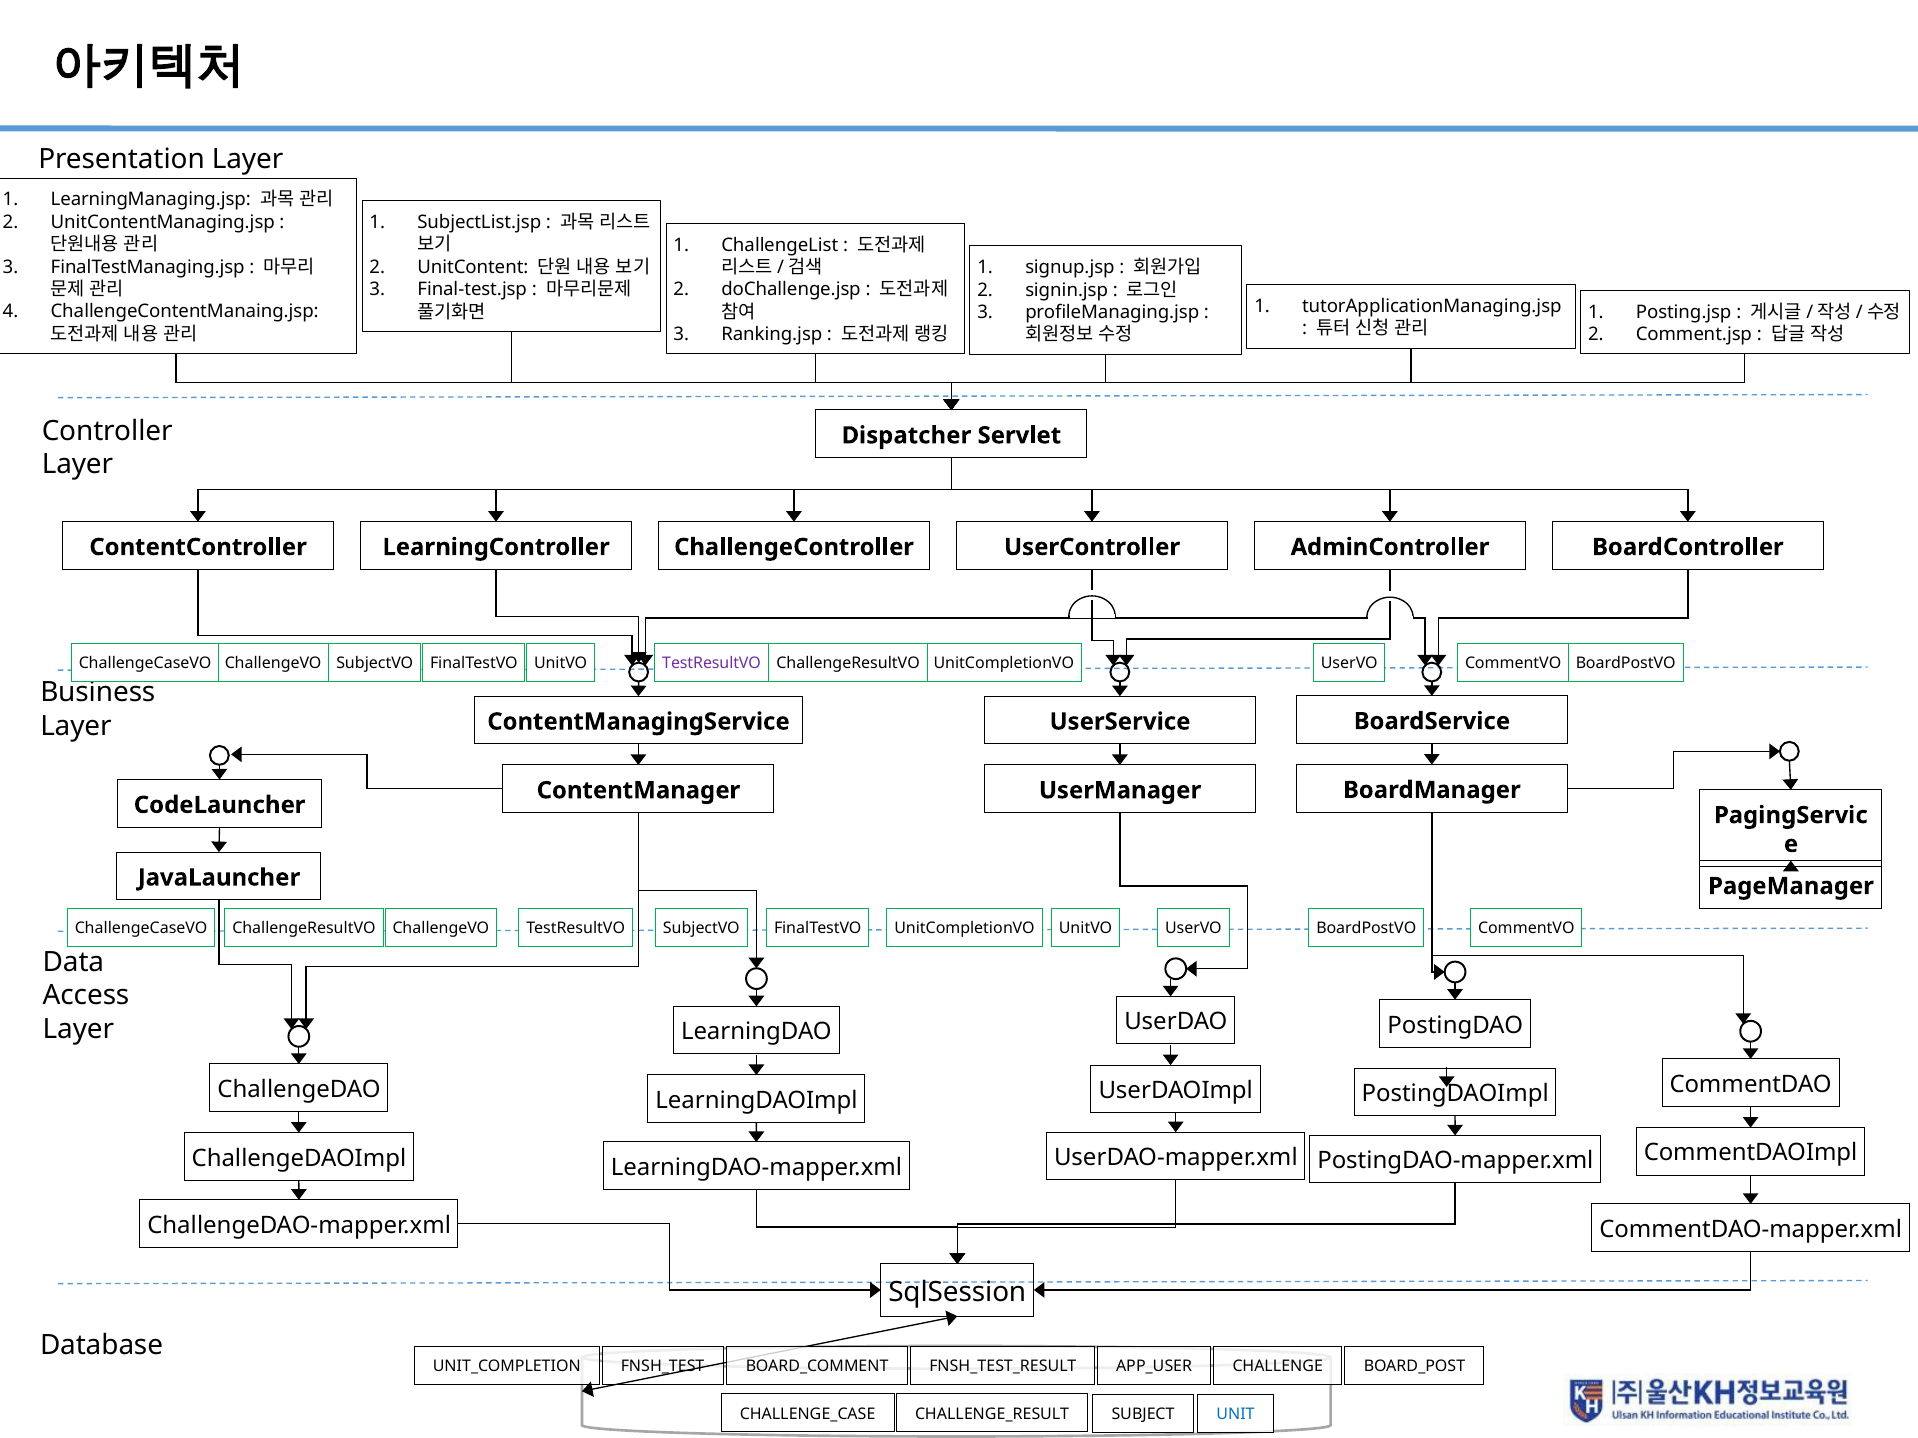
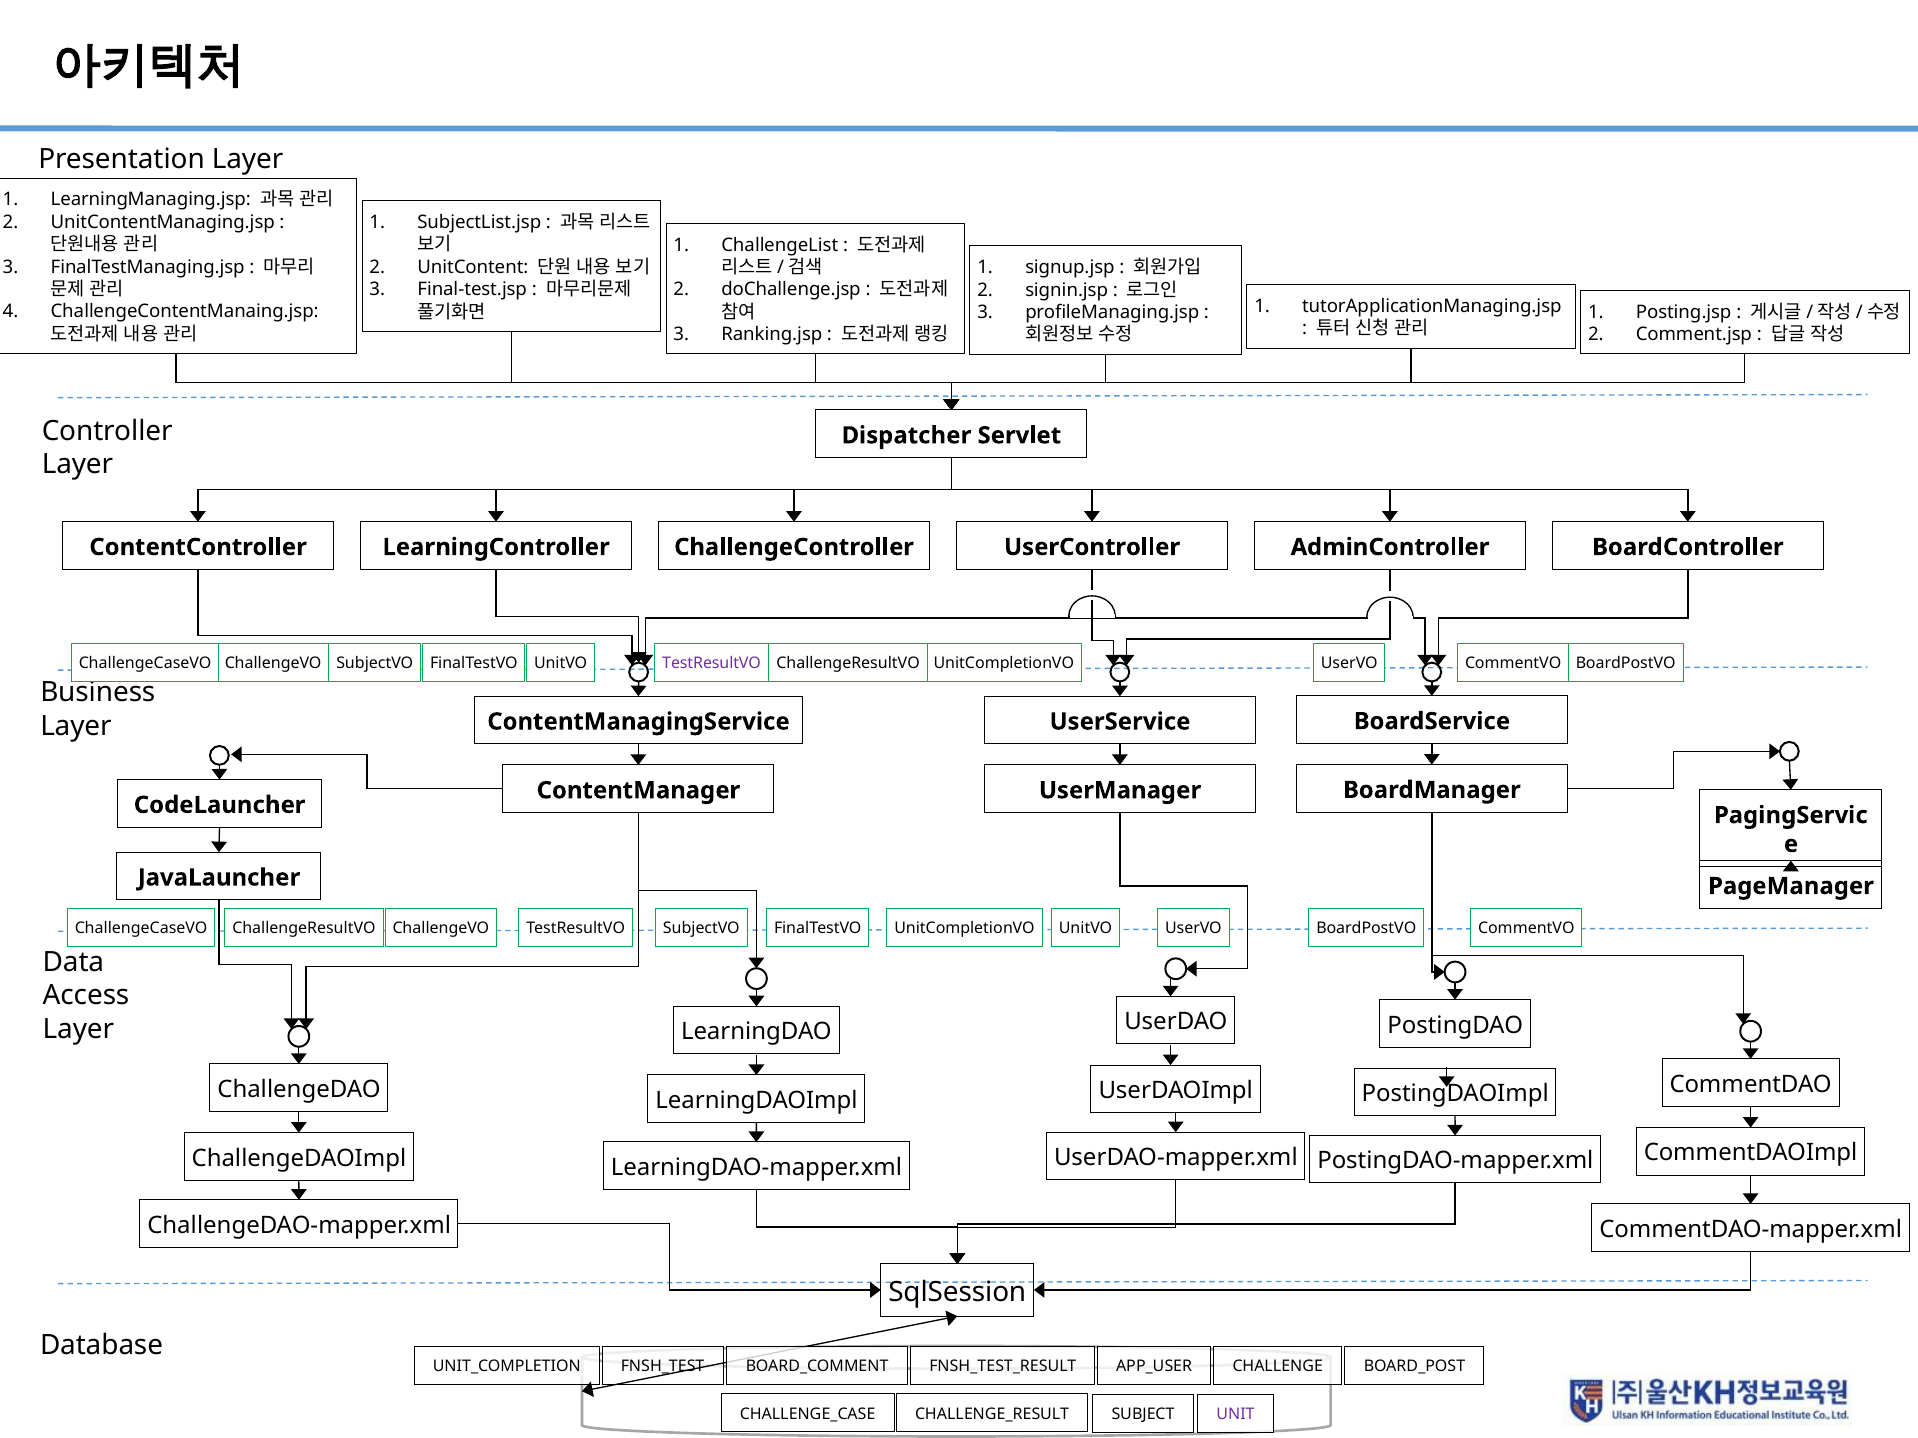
UNIT colour: blue -> purple
